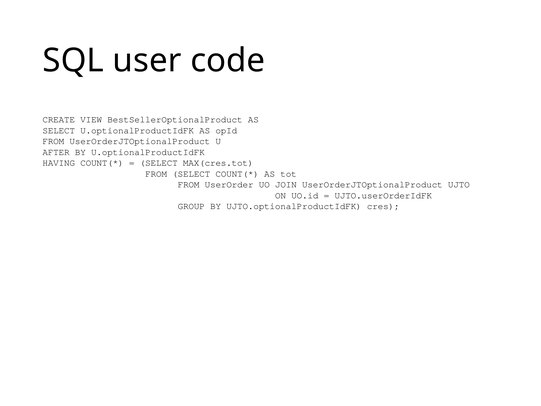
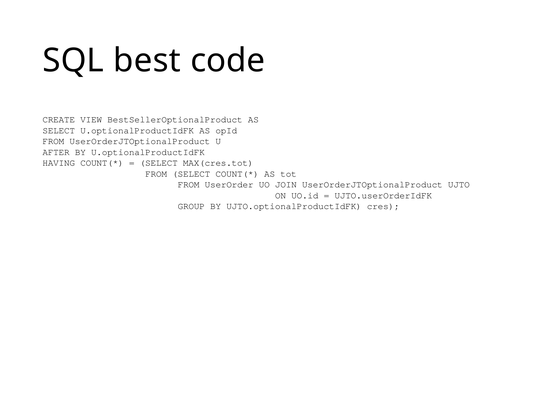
user: user -> best
